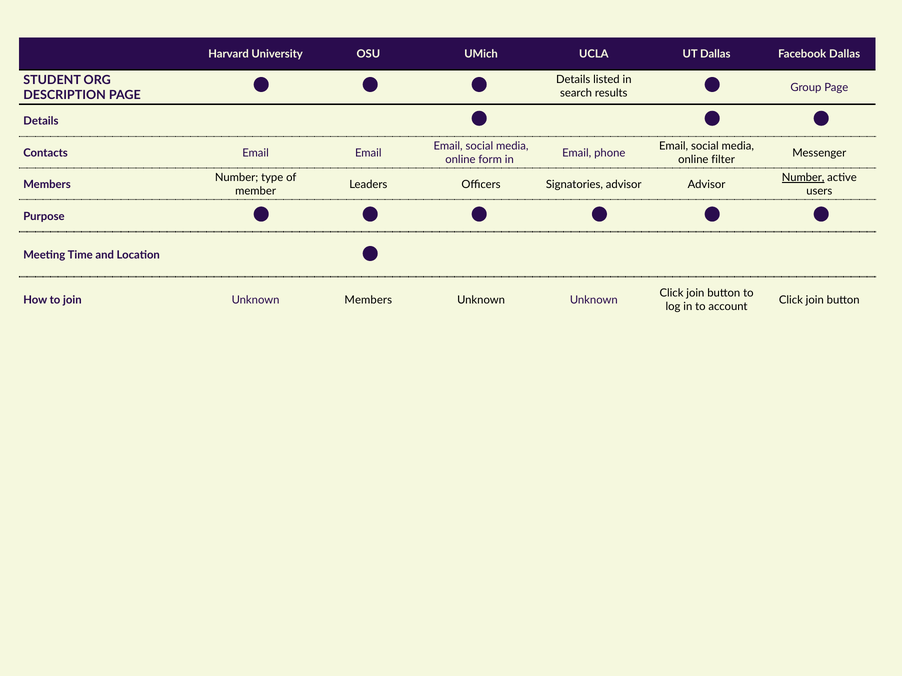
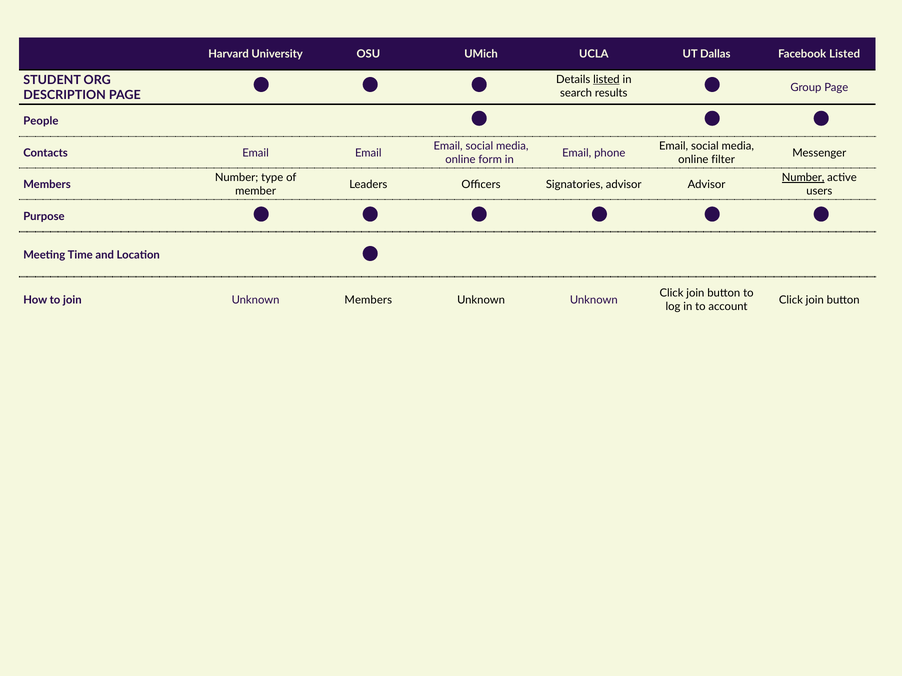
Facebook Dallas: Dallas -> Listed
listed at (606, 79) underline: none -> present
Details at (41, 121): Details -> People
